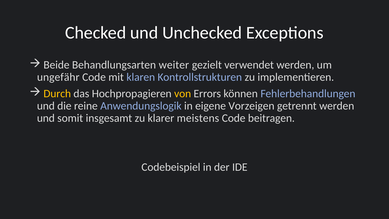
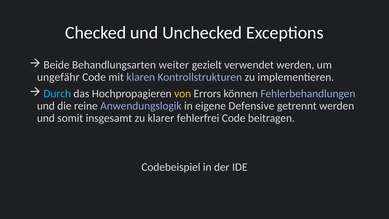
Durch colour: yellow -> light blue
Vorzeigen: Vorzeigen -> Defensive
meistens: meistens -> fehlerfrei
